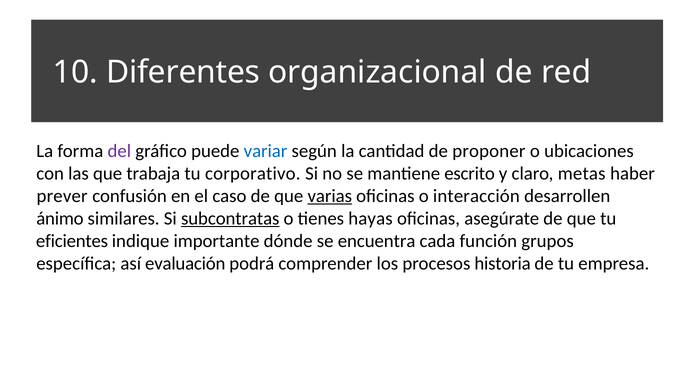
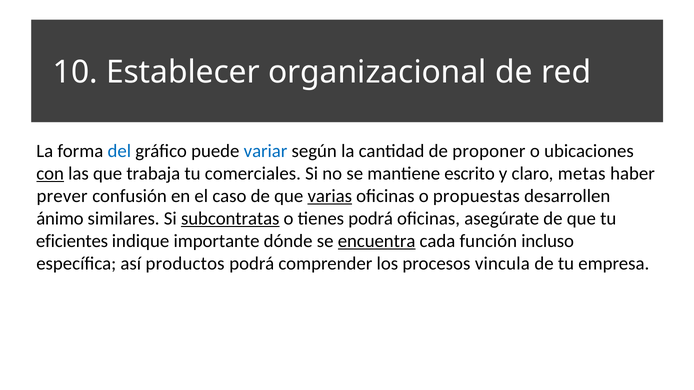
Diferentes: Diferentes -> Establecer
del colour: purple -> blue
con underline: none -> present
corporativo: corporativo -> comerciales
interacción: interacción -> propuestas
tienes hayas: hayas -> podrá
encuentra underline: none -> present
grupos: grupos -> incluso
evaluación: evaluación -> productos
historia: historia -> vincula
